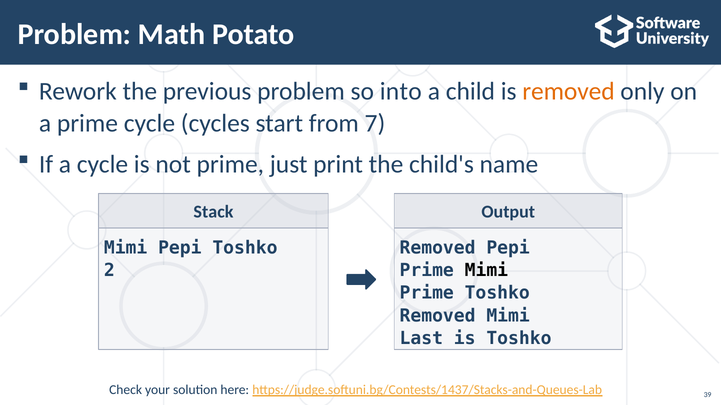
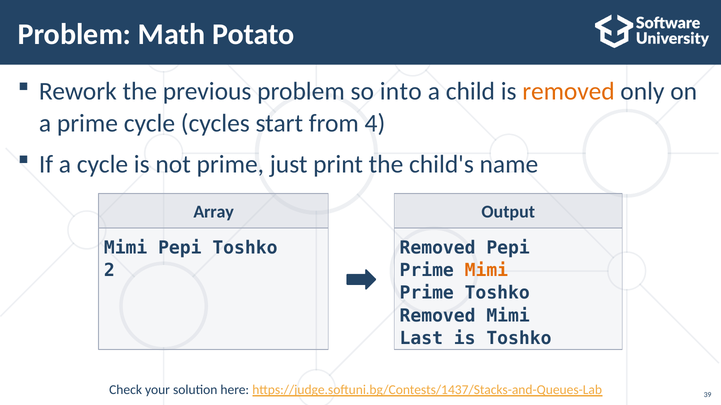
7: 7 -> 4
Stack: Stack -> Array
Mimi at (486, 271) colour: black -> orange
